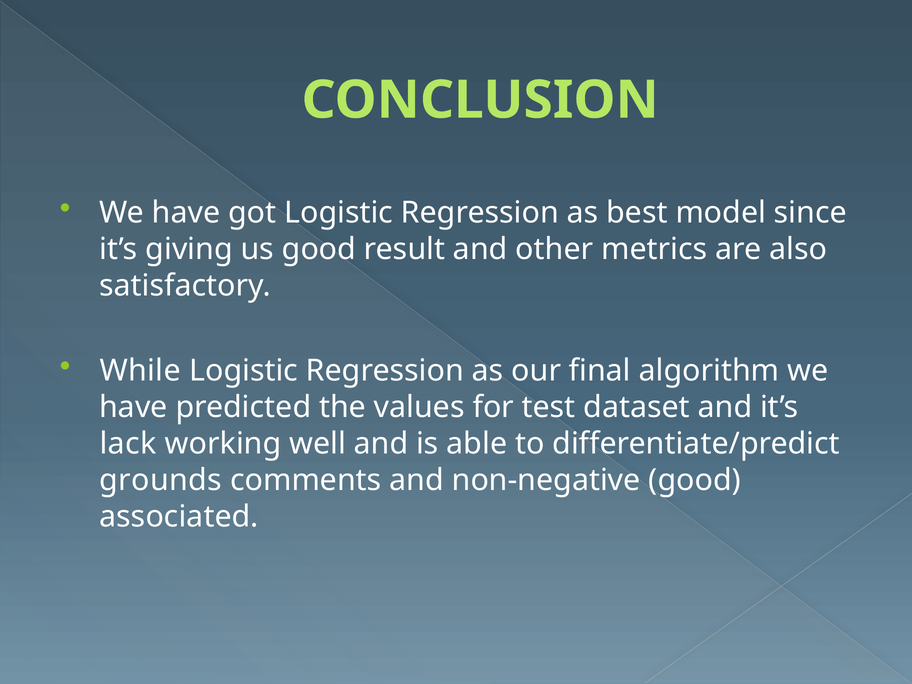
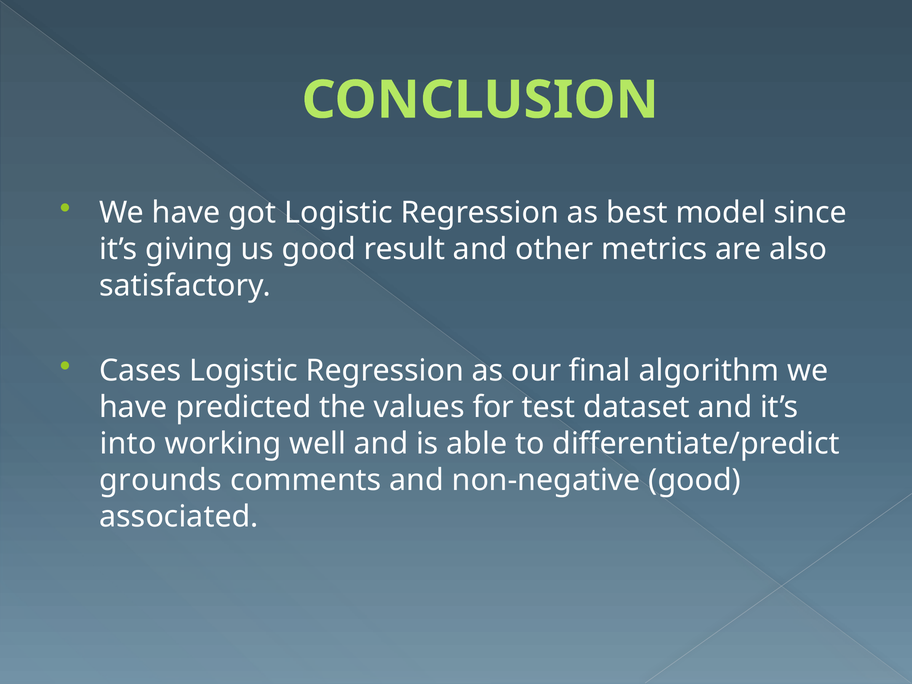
While: While -> Cases
lack: lack -> into
